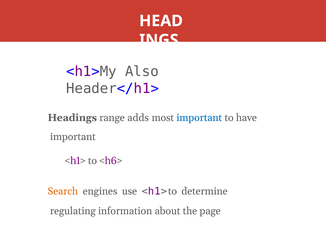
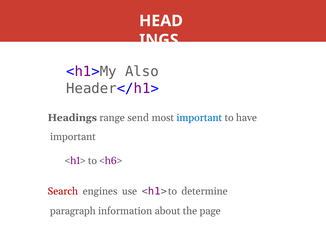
adds: adds -> send
Search colour: orange -> red
regulating: regulating -> paragraph
